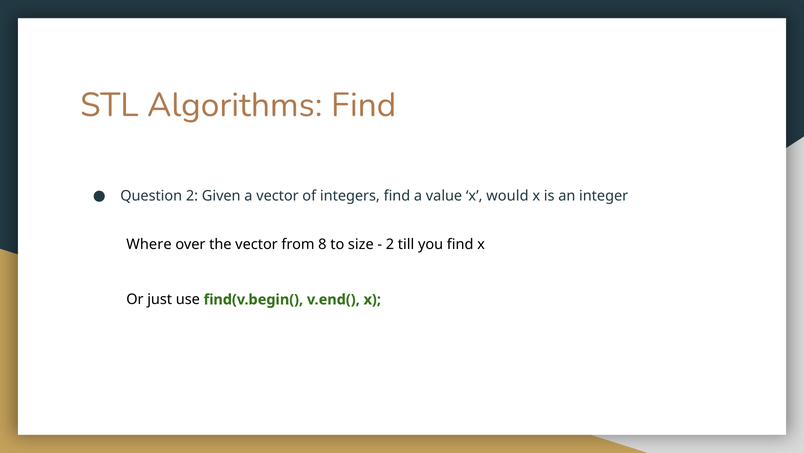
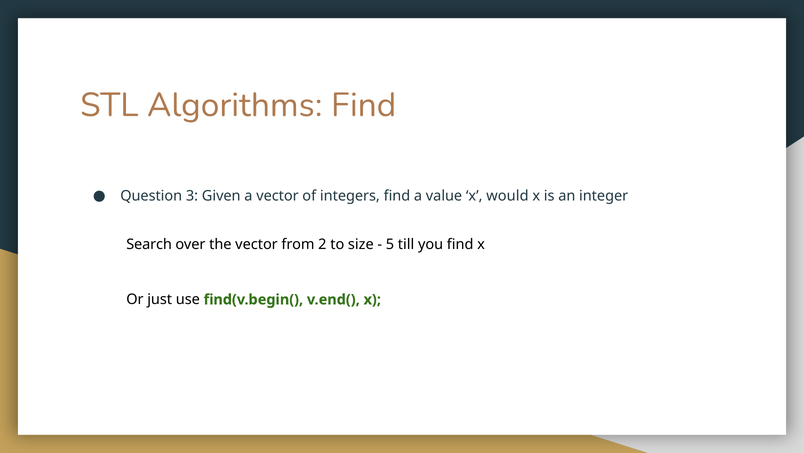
Question 2: 2 -> 3
Where: Where -> Search
8: 8 -> 2
2 at (390, 244): 2 -> 5
